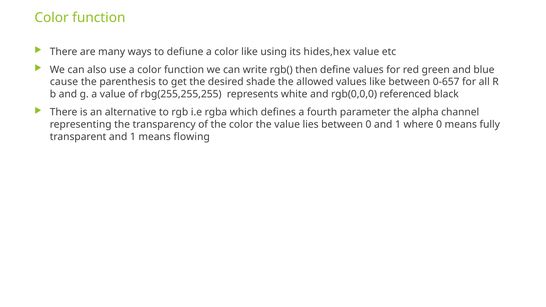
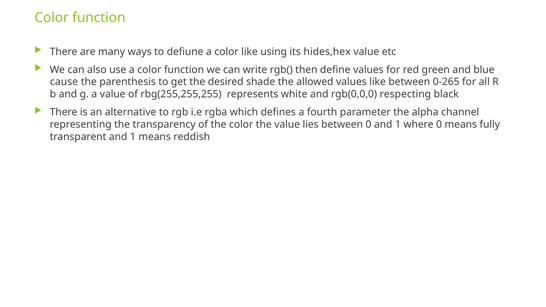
0-657: 0-657 -> 0-265
referenced: referenced -> respecting
flowing: flowing -> reddish
